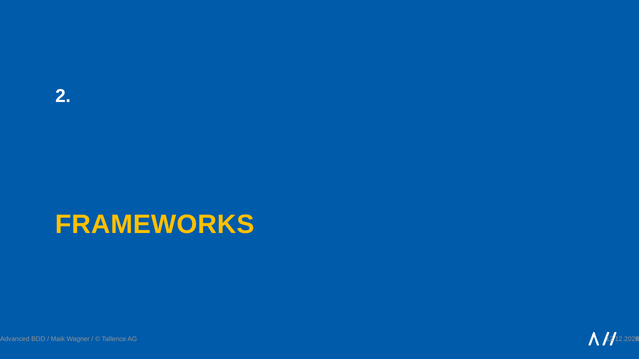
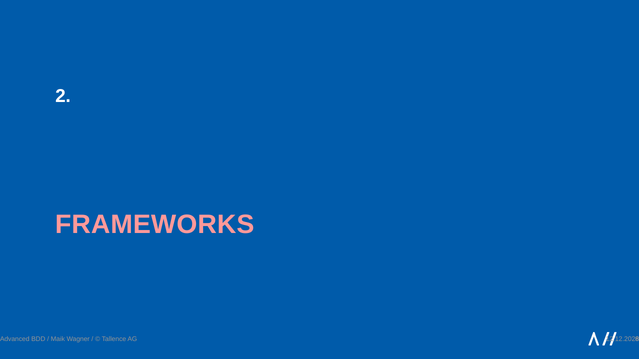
FRAMEWORKS colour: yellow -> pink
